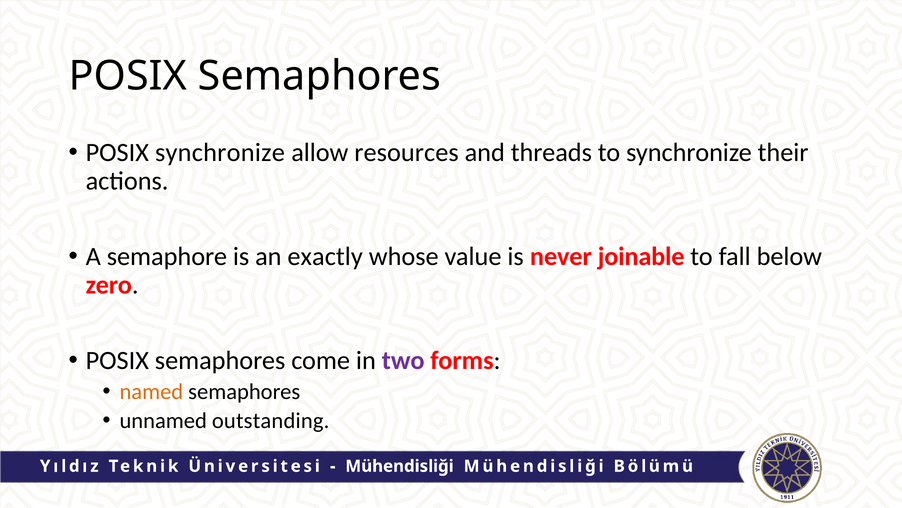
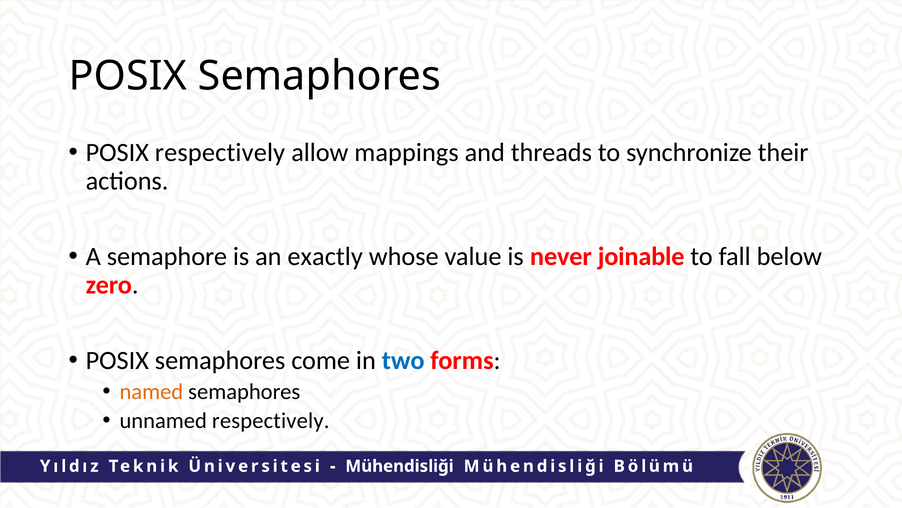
POSIX synchronize: synchronize -> respectively
resources: resources -> mappings
two colour: purple -> blue
unnamed outstanding: outstanding -> respectively
